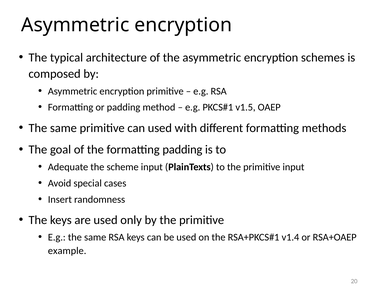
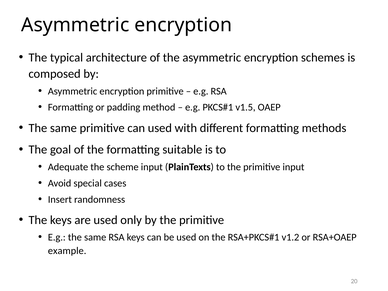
formatting padding: padding -> suitable
v1.4: v1.4 -> v1.2
